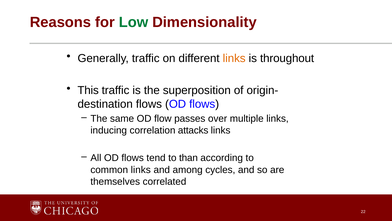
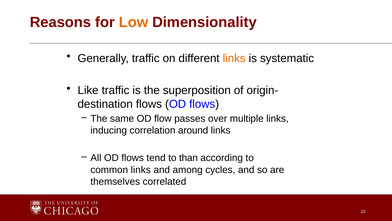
Low colour: green -> orange
throughout: throughout -> systematic
This: This -> Like
attacks: attacks -> around
